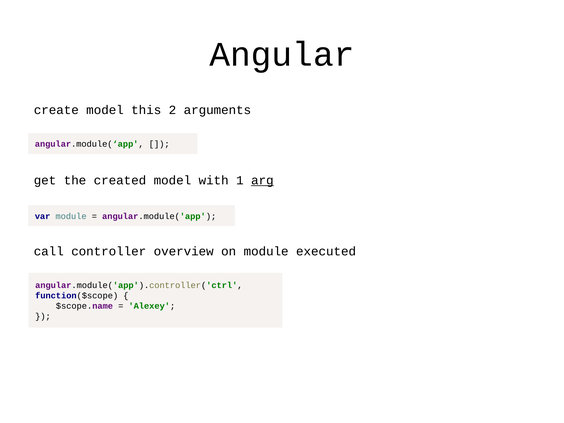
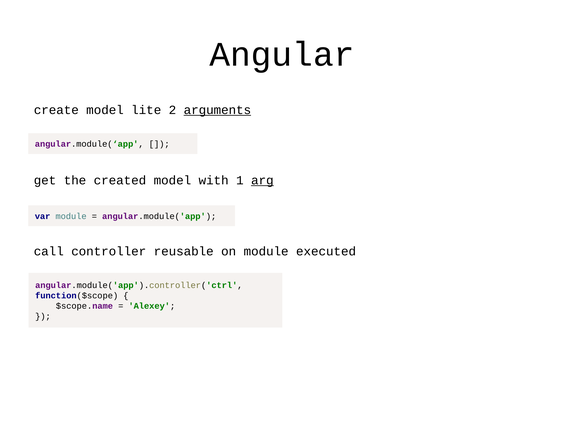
this: this -> lite
arguments underline: none -> present
overview: overview -> reusable
